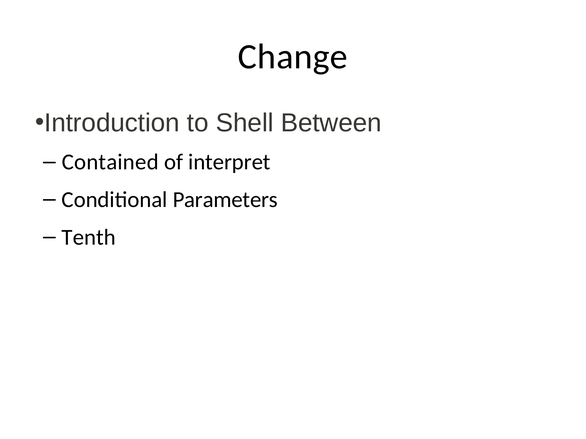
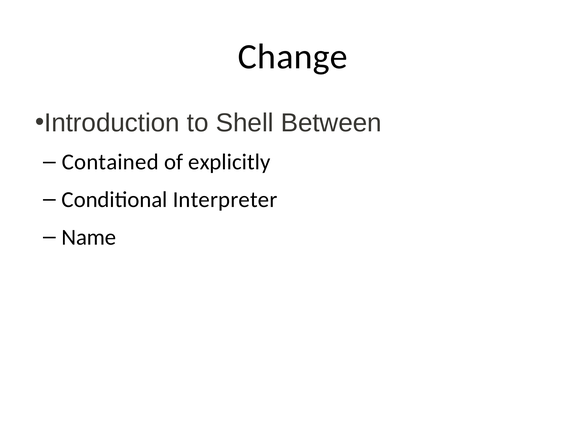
interpret: interpret -> explicitly
Parameters: Parameters -> Interpreter
Tenth: Tenth -> Name
